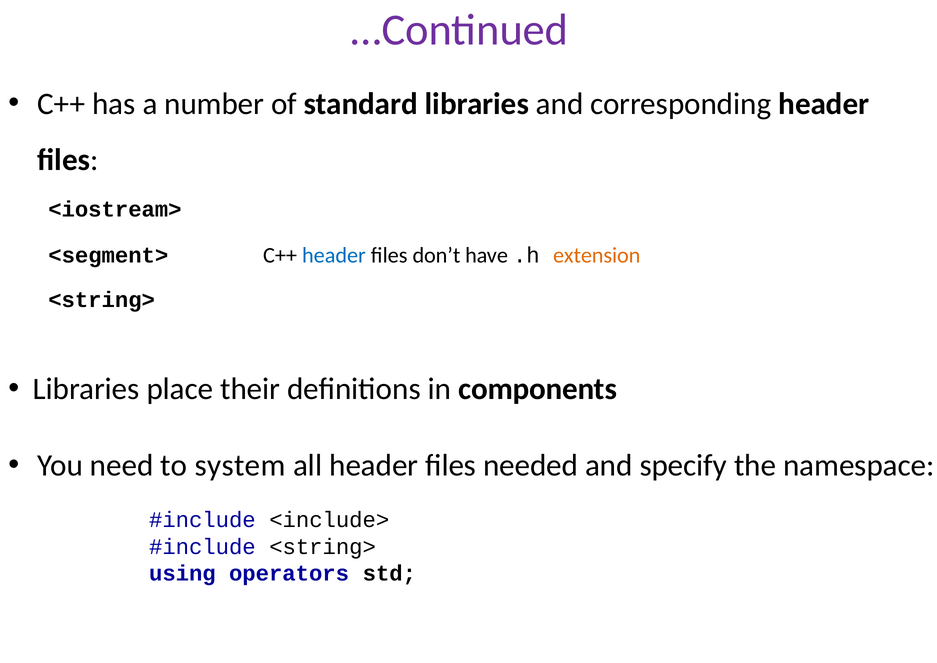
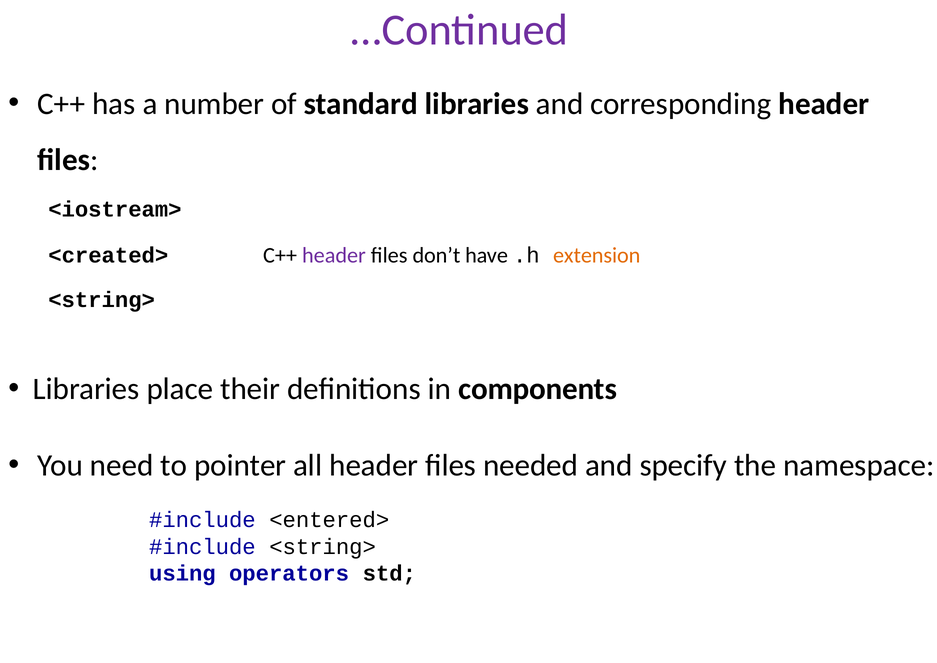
<segment>: <segment> -> <created>
header at (334, 255) colour: blue -> purple
system: system -> pointer
<include>: <include> -> <entered>
